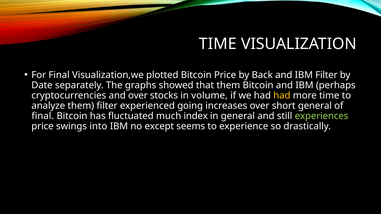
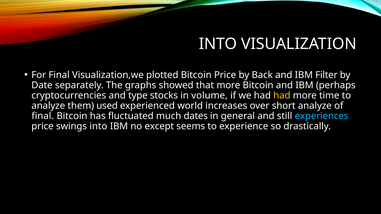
TIME at (218, 44): TIME -> INTO
that them: them -> more
and over: over -> type
them filter: filter -> used
going: going -> world
short general: general -> analyze
index: index -> dates
experiences colour: light green -> light blue
